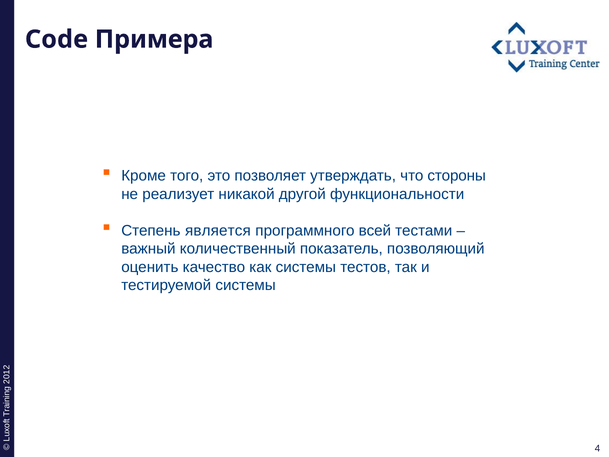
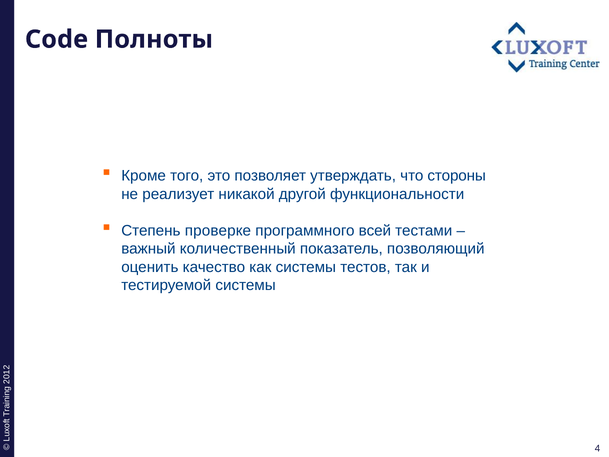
Примера: Примера -> Полноты
является: является -> проверке
